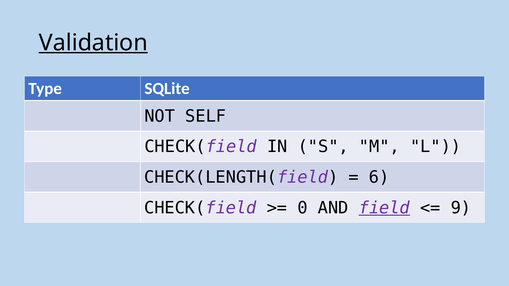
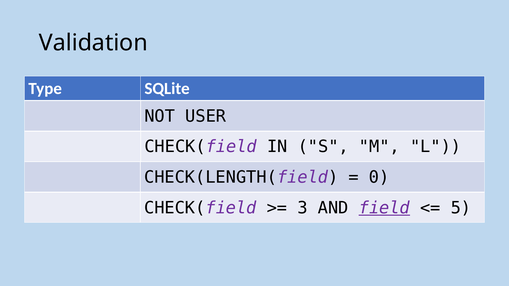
Validation underline: present -> none
SELF: SELF -> USER
6: 6 -> 0
0: 0 -> 3
9: 9 -> 5
